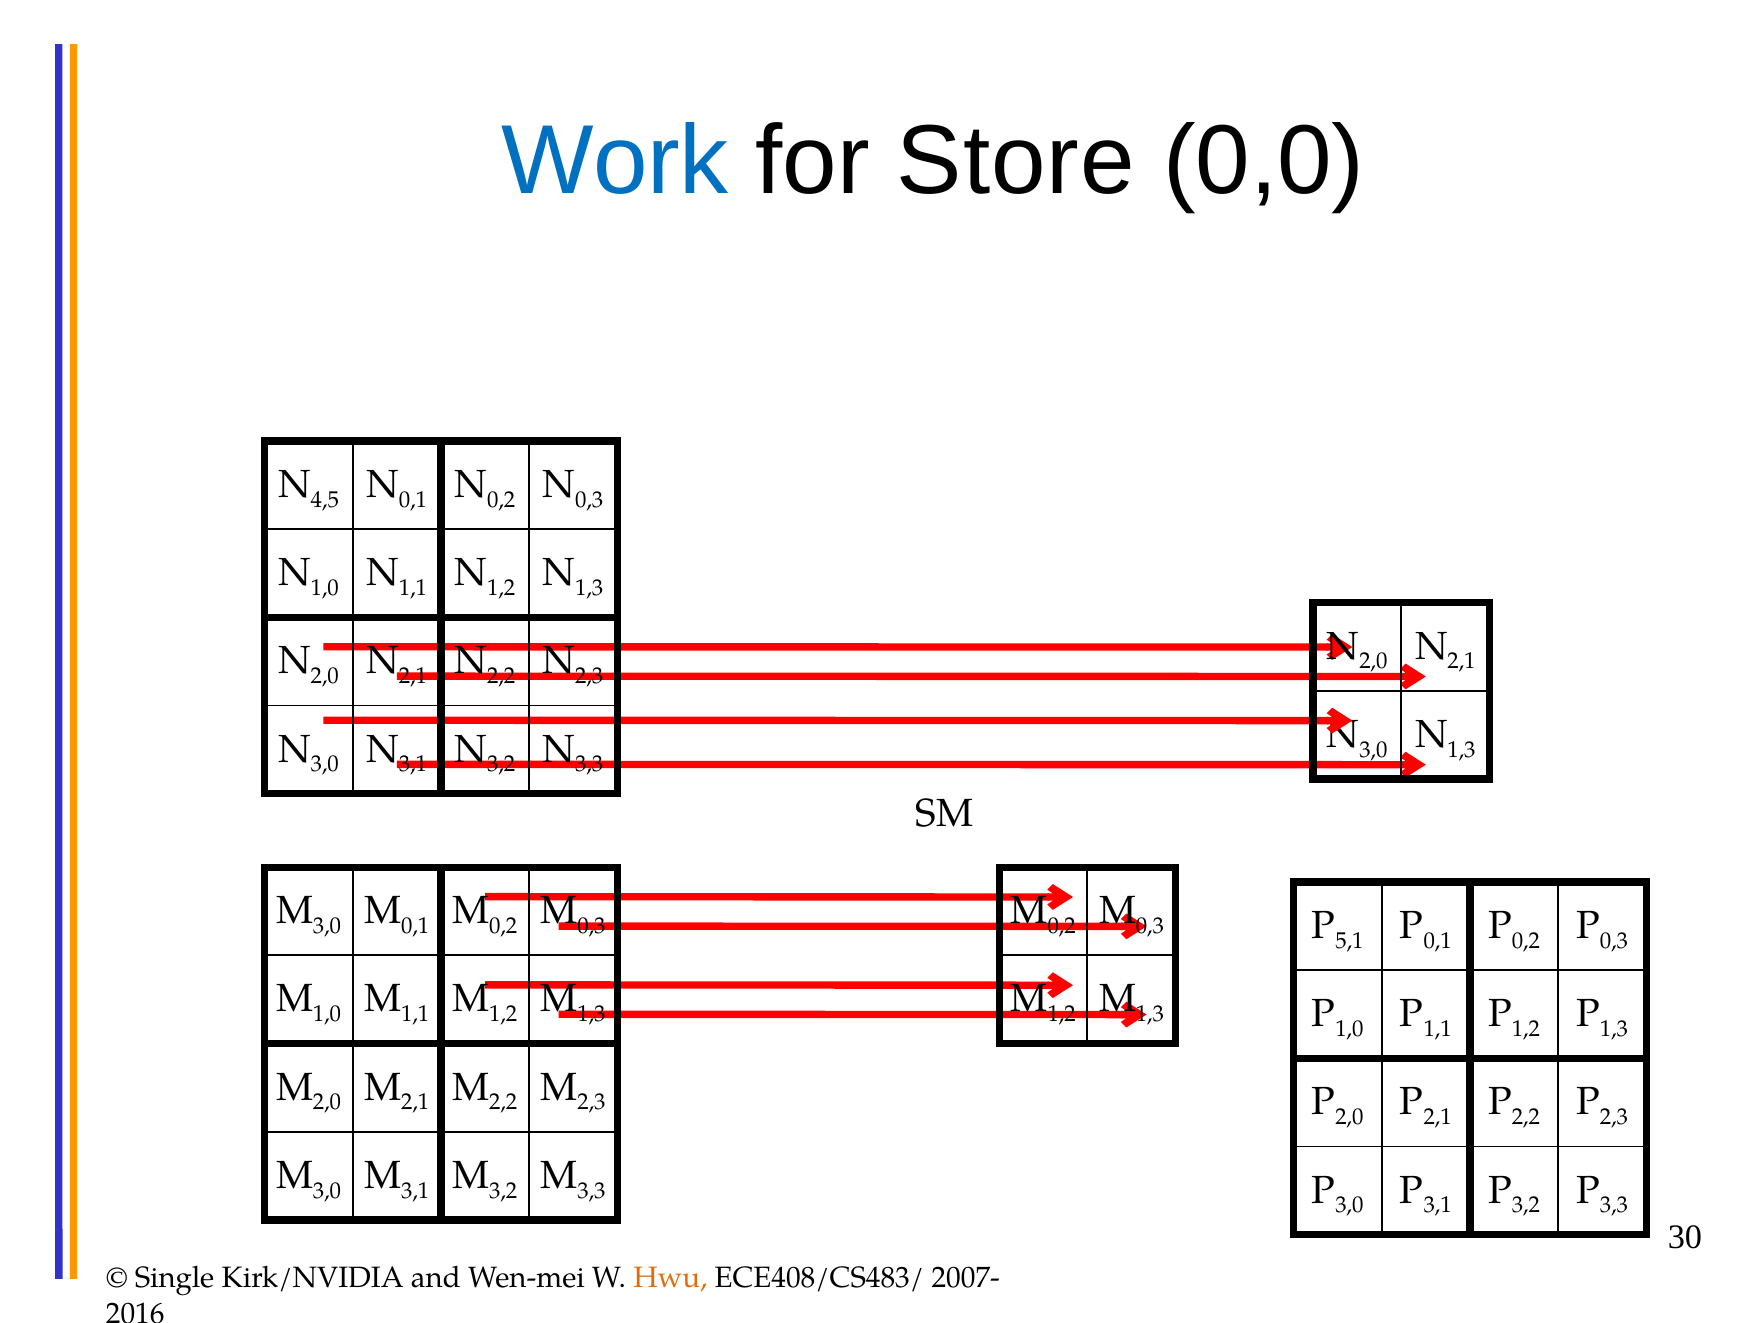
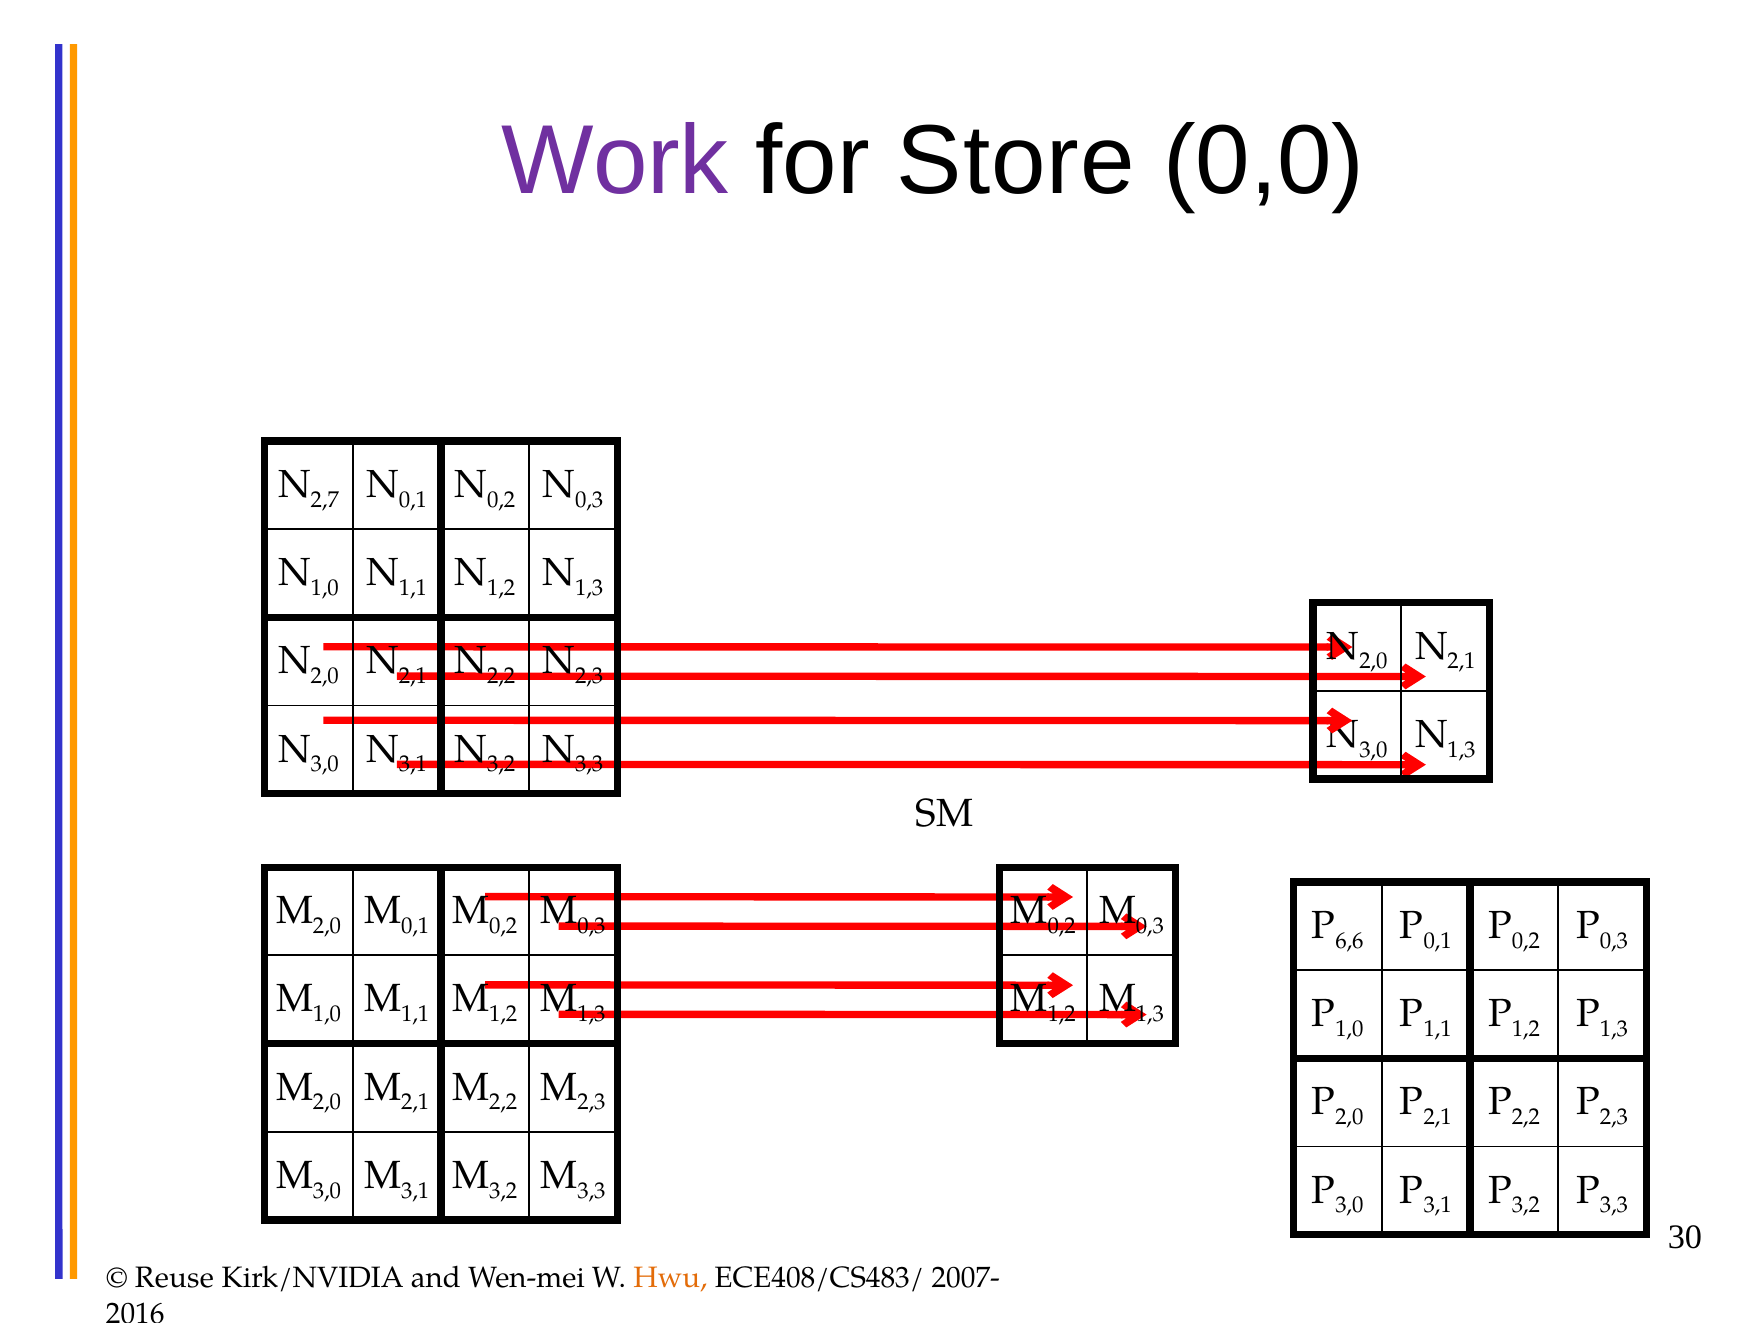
Work colour: blue -> purple
4,5: 4,5 -> 2,7
3,0 at (327, 926): 3,0 -> 2,0
5,1: 5,1 -> 6,6
Single: Single -> Reuse
